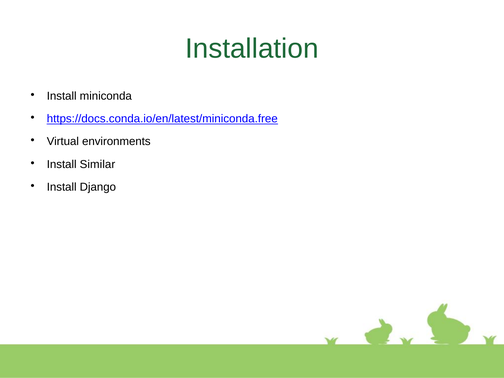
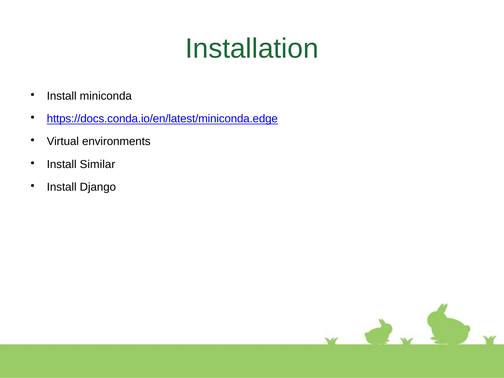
https://docs.conda.io/en/latest/miniconda.free: https://docs.conda.io/en/latest/miniconda.free -> https://docs.conda.io/en/latest/miniconda.edge
